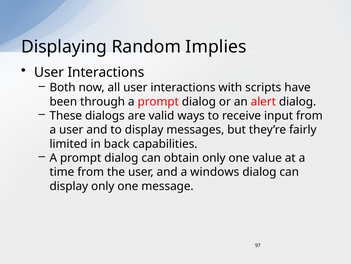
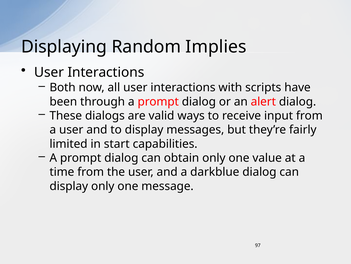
back: back -> start
windows: windows -> darkblue
